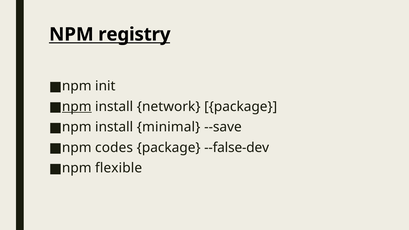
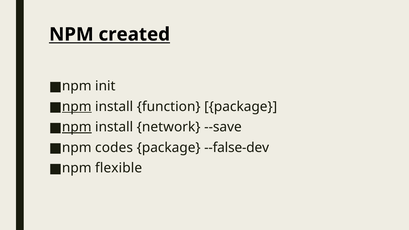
registry: registry -> created
network: network -> function
npm at (77, 127) underline: none -> present
minimal: minimal -> network
